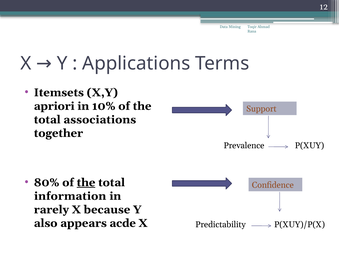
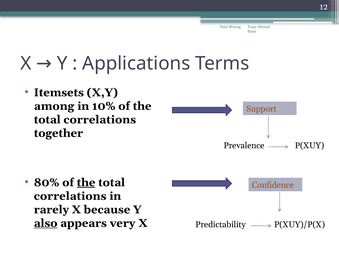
apriori: apriori -> among
associations at (100, 120): associations -> correlations
information at (70, 196): information -> correlations
also underline: none -> present
acde: acde -> very
